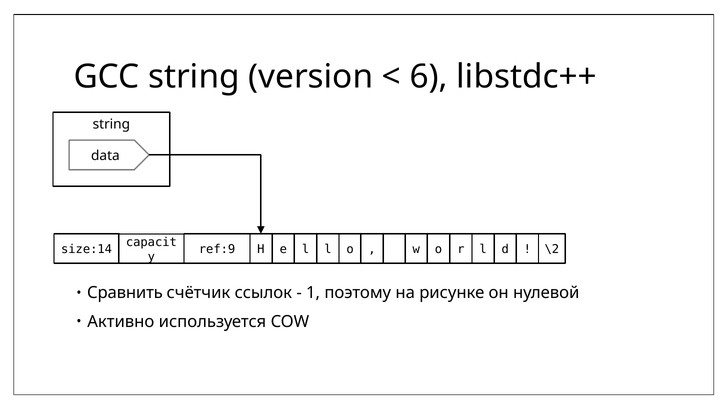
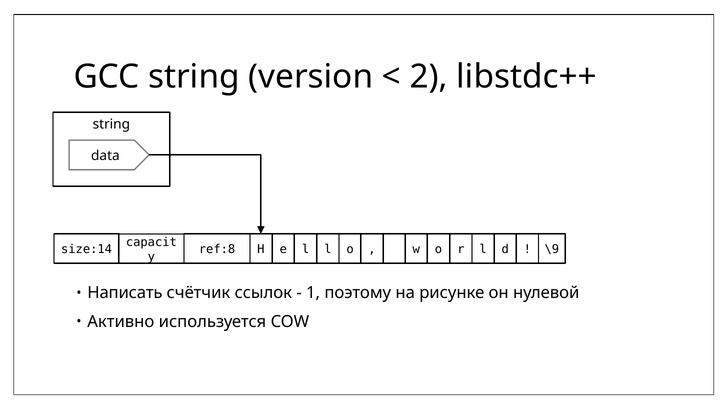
6: 6 -> 2
ref:9: ref:9 -> ref:8
\2: \2 -> \9
Сравнить: Сравнить -> Написать
